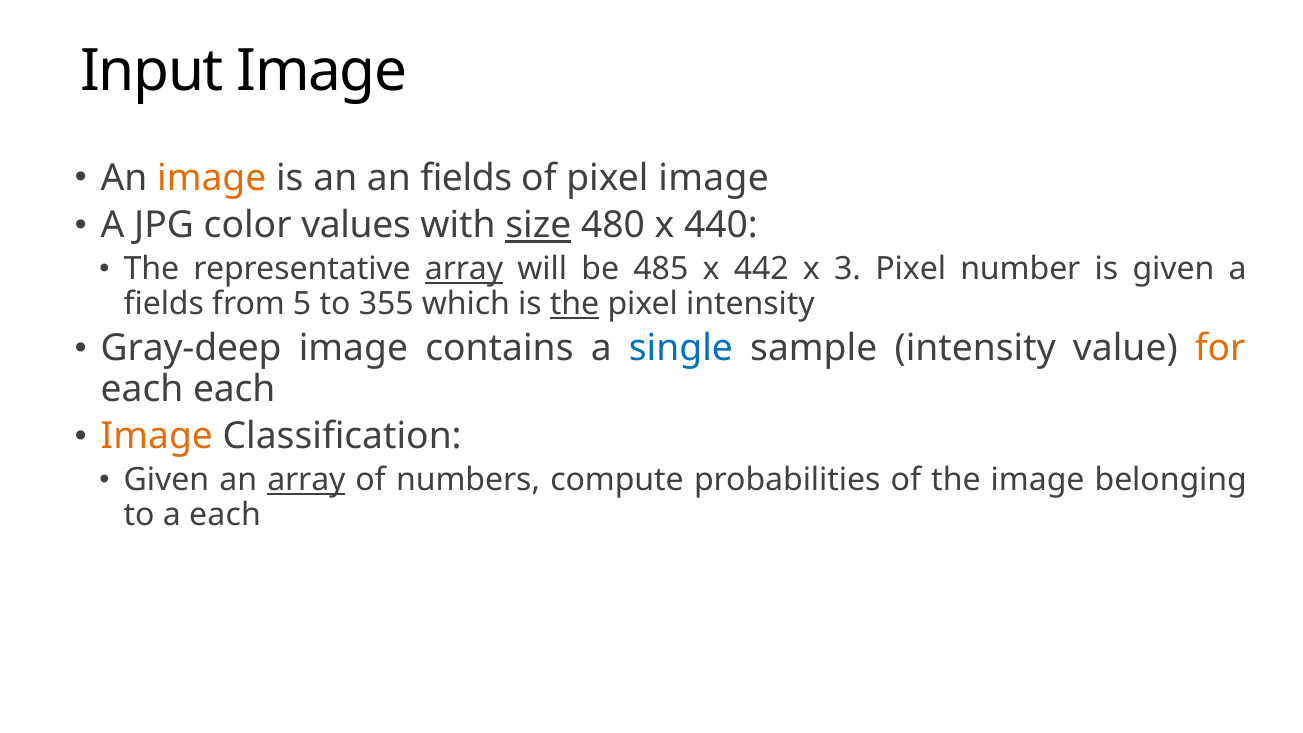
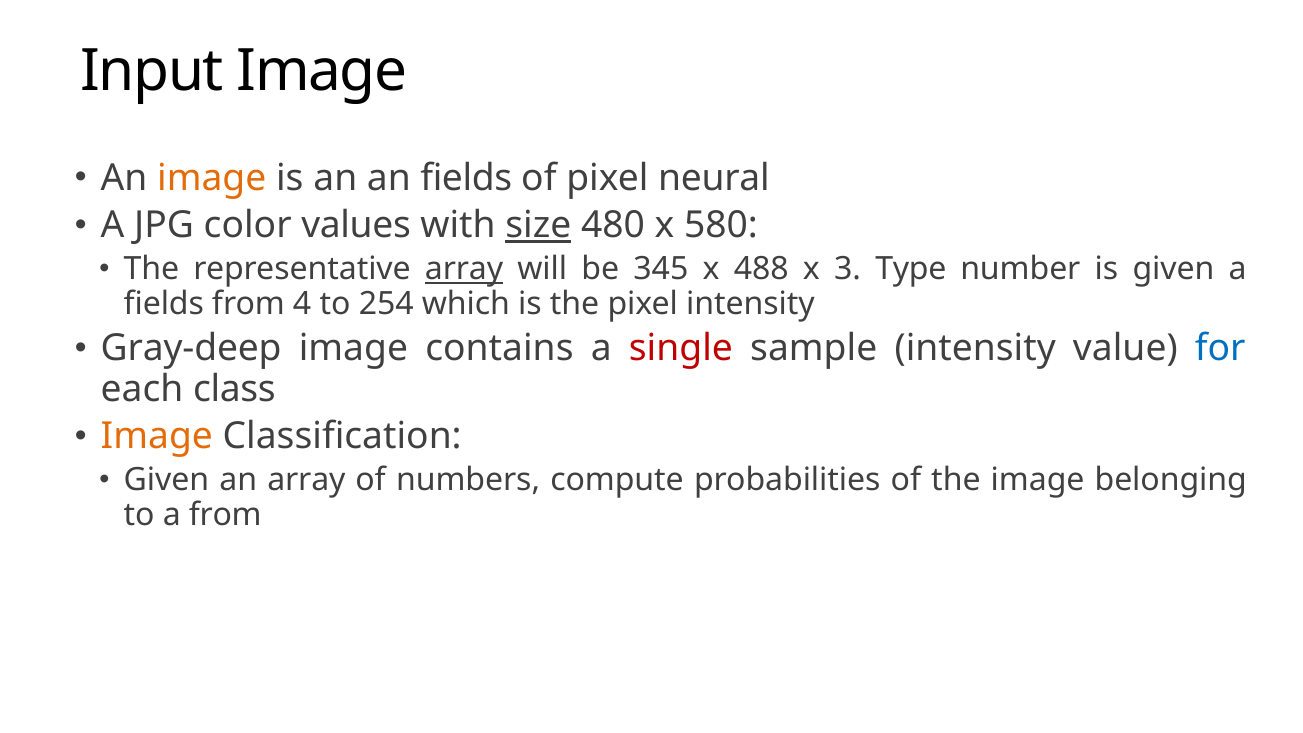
pixel image: image -> neural
440: 440 -> 580
485: 485 -> 345
442: 442 -> 488
3 Pixel: Pixel -> Type
5: 5 -> 4
355: 355 -> 254
the at (575, 304) underline: present -> none
single colour: blue -> red
for colour: orange -> blue
each each: each -> class
array at (306, 480) underline: present -> none
a each: each -> from
